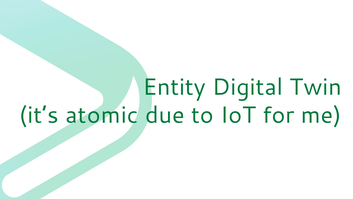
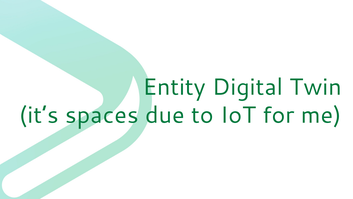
atomic: atomic -> spaces
